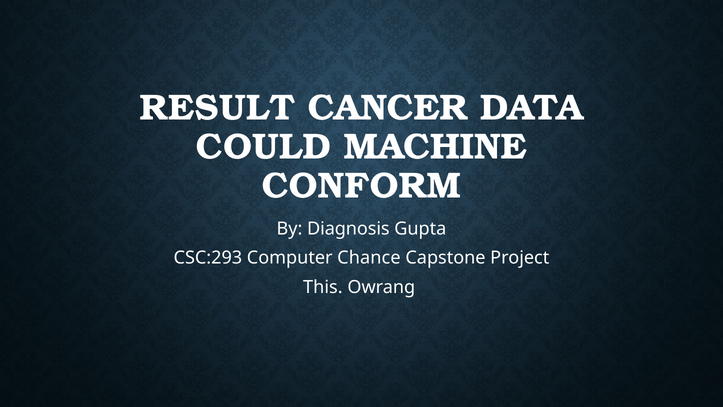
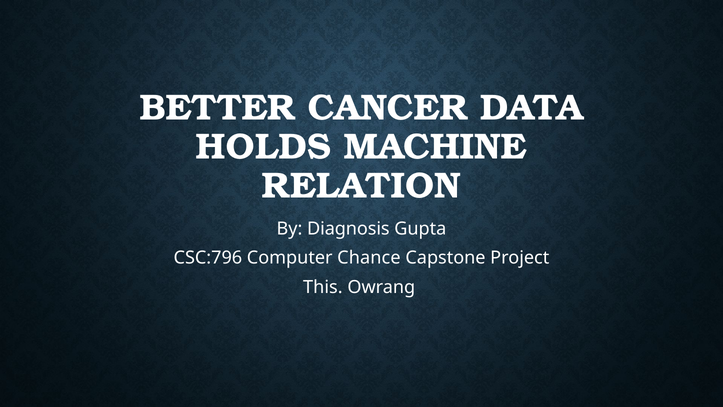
RESULT: RESULT -> BETTER
COULD: COULD -> HOLDS
CONFORM: CONFORM -> RELATION
CSC:293: CSC:293 -> CSC:796
